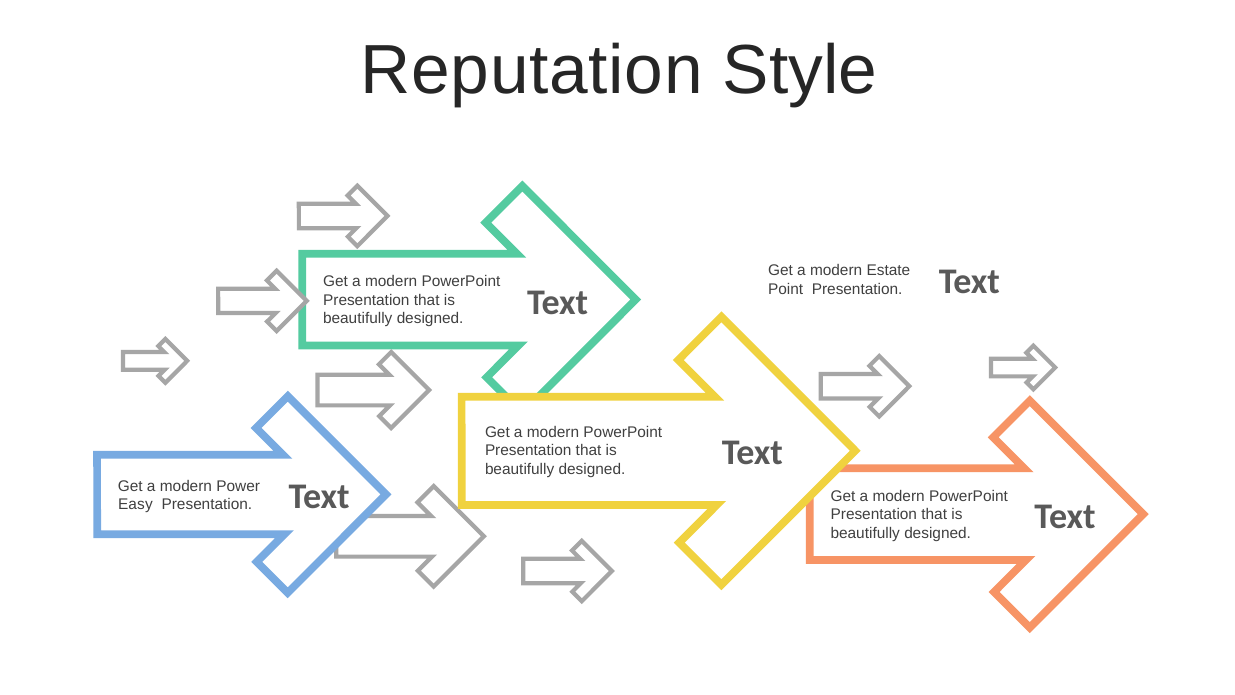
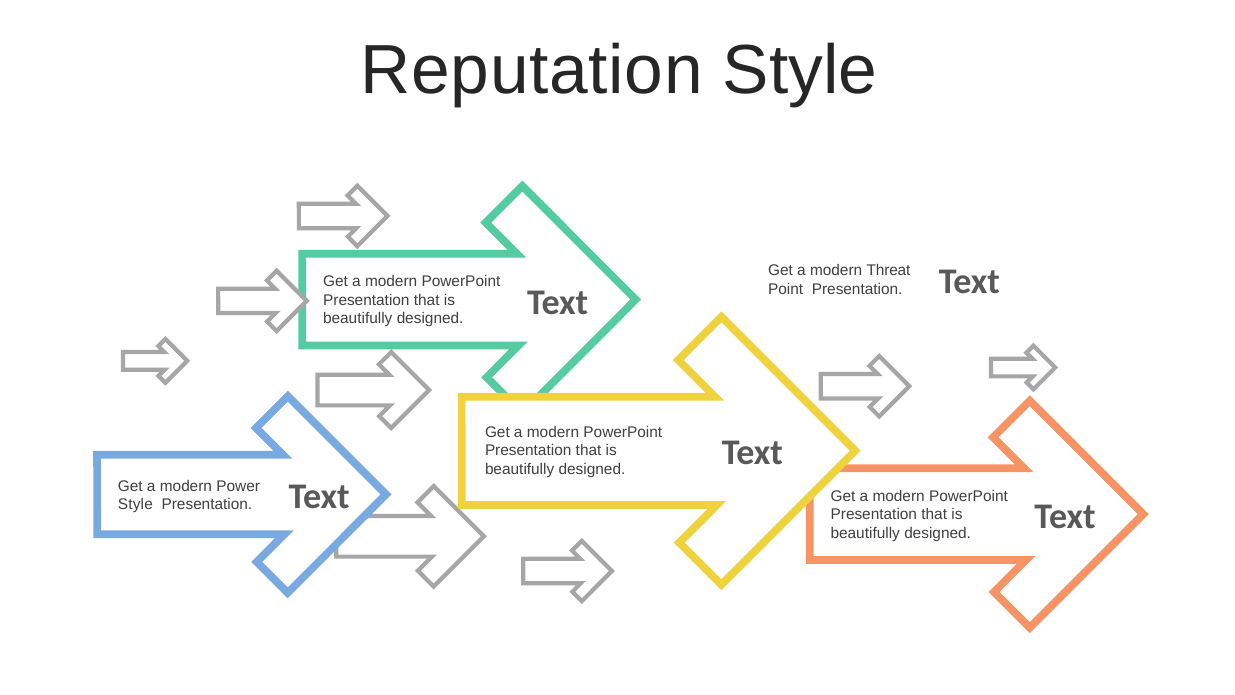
Estate: Estate -> Threat
Easy at (135, 505): Easy -> Style
